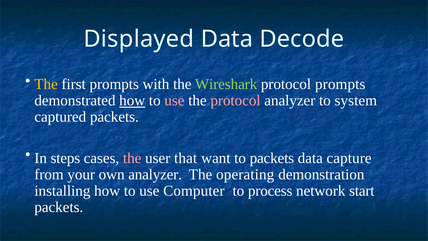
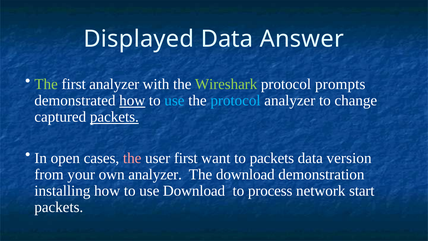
Decode: Decode -> Answer
The at (46, 84) colour: yellow -> light green
first prompts: prompts -> analyzer
use at (174, 101) colour: pink -> light blue
protocol at (236, 101) colour: pink -> light blue
system: system -> change
packets at (114, 117) underline: none -> present
steps: steps -> open
user that: that -> first
capture: capture -> version
The operating: operating -> download
use Computer: Computer -> Download
